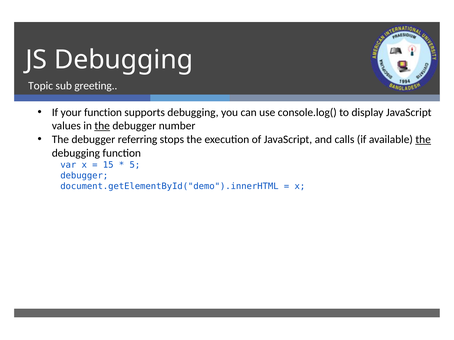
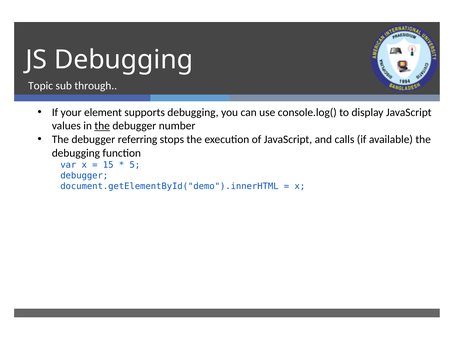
greeting: greeting -> through
your function: function -> element
the at (423, 140) underline: present -> none
